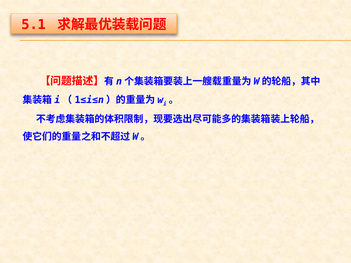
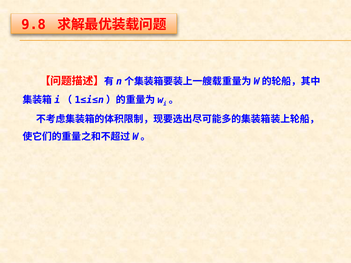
5.1: 5.1 -> 9.8
